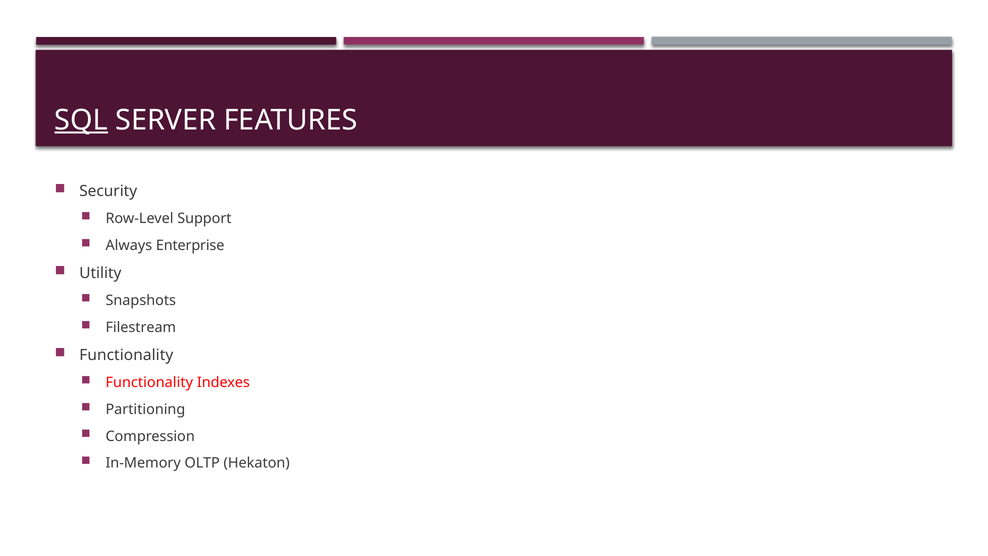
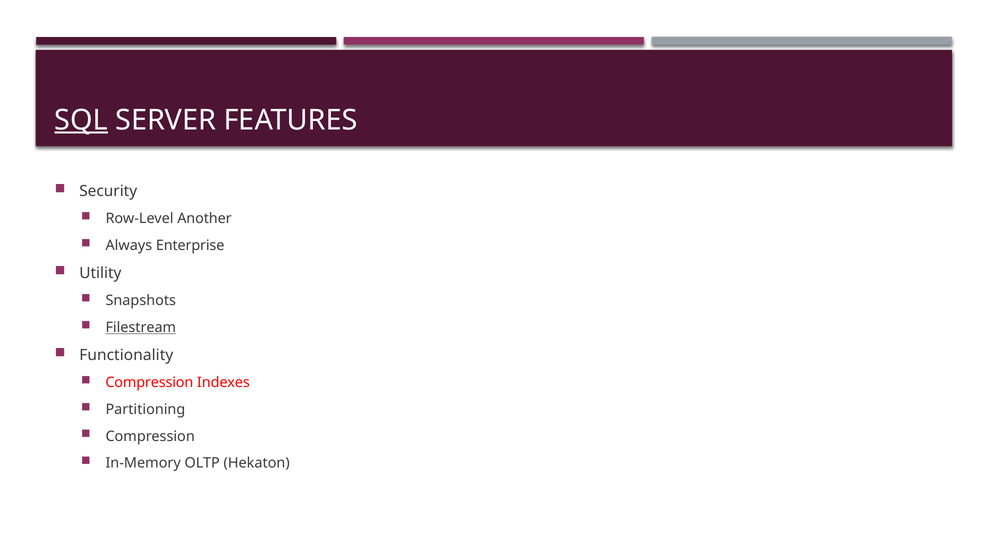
Support: Support -> Another
Filestream underline: none -> present
Functionality at (149, 383): Functionality -> Compression
